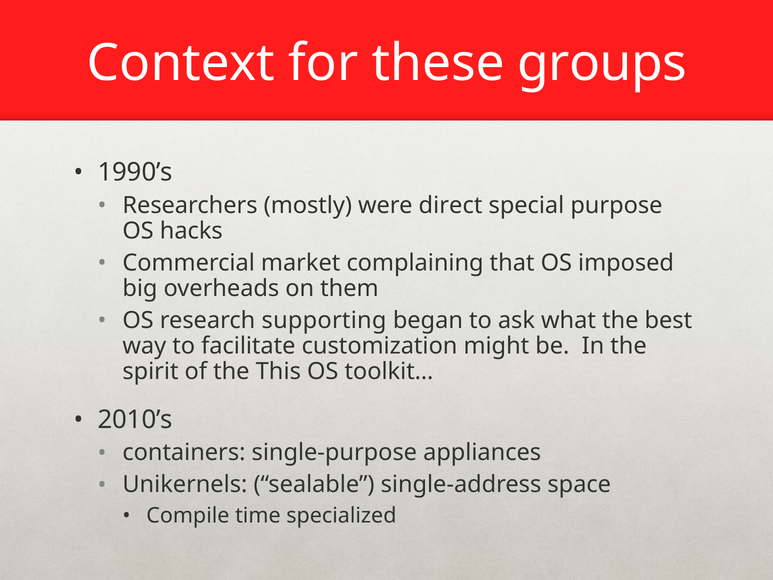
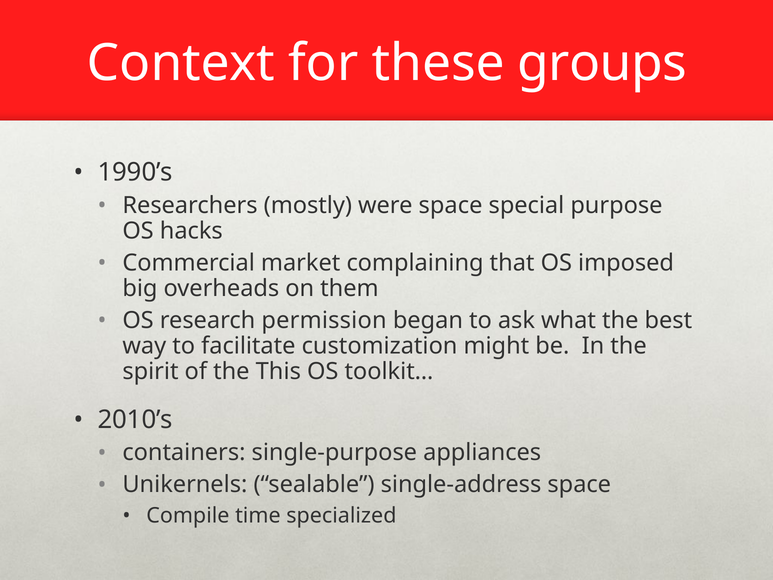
were direct: direct -> space
supporting: supporting -> permission
